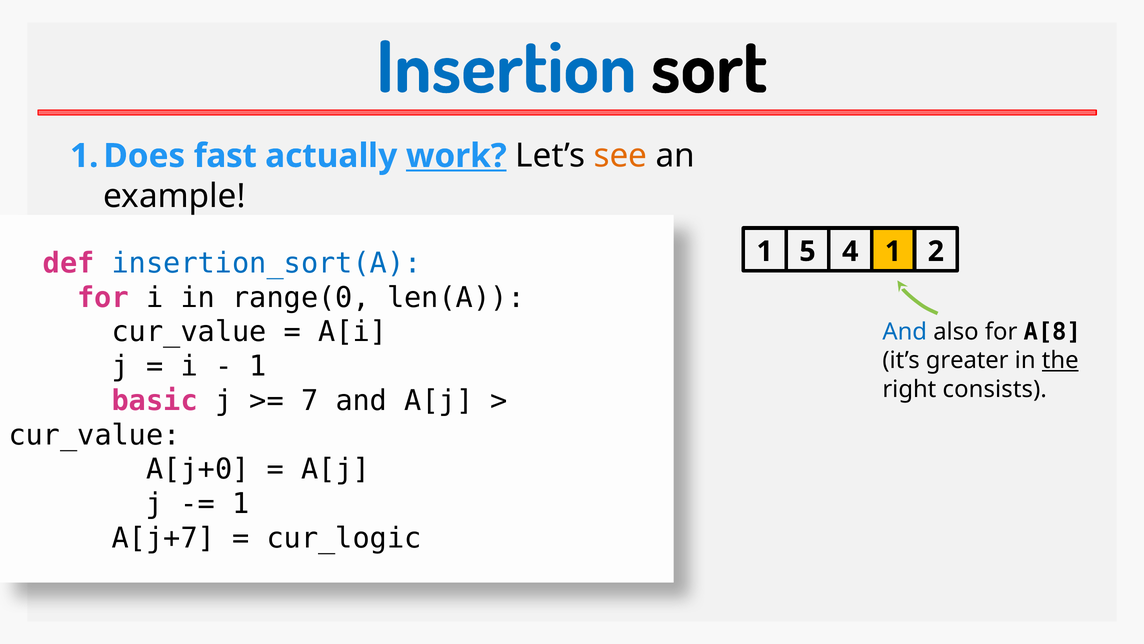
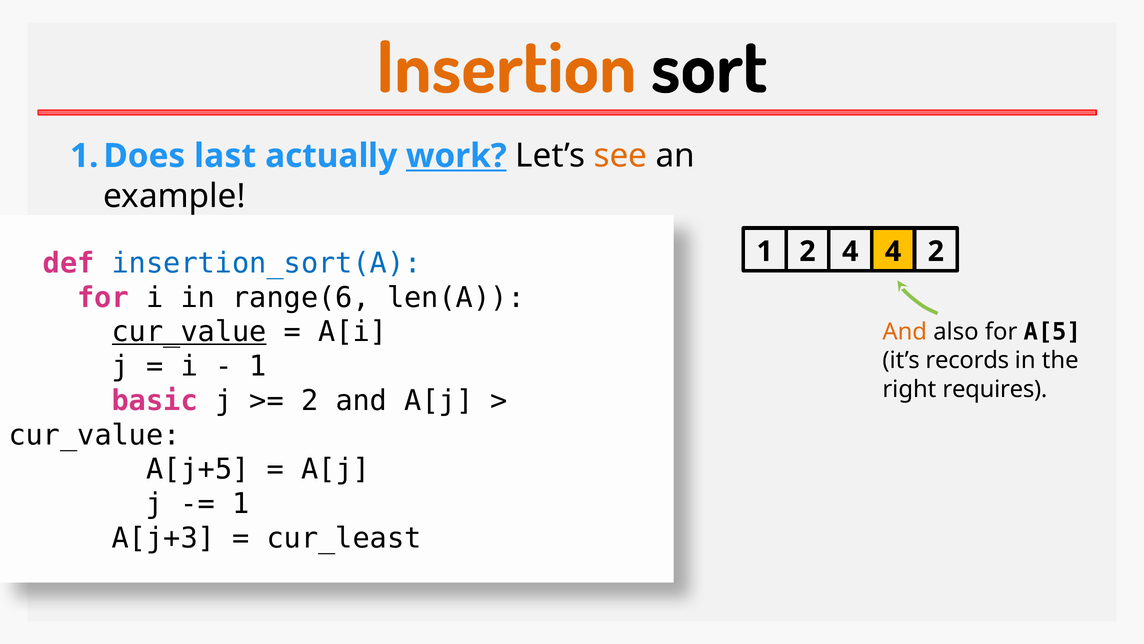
Insertion colour: blue -> orange
fast: fast -> last
1 5: 5 -> 2
4 1: 1 -> 4
range(0: range(0 -> range(6
cur_value at (189, 332) underline: none -> present
And at (905, 332) colour: blue -> orange
A[8: A[8 -> A[5
greater: greater -> records
the underline: present -> none
consists: consists -> requires
7 at (310, 400): 7 -> 2
A[j+0: A[j+0 -> A[j+5
A[j+7: A[j+7 -> A[j+3
cur_logic: cur_logic -> cur_least
